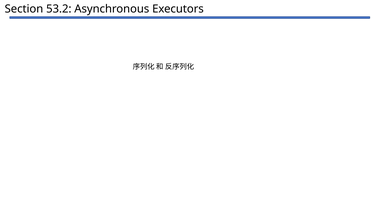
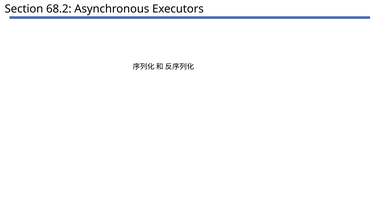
53.2: 53.2 -> 68.2
